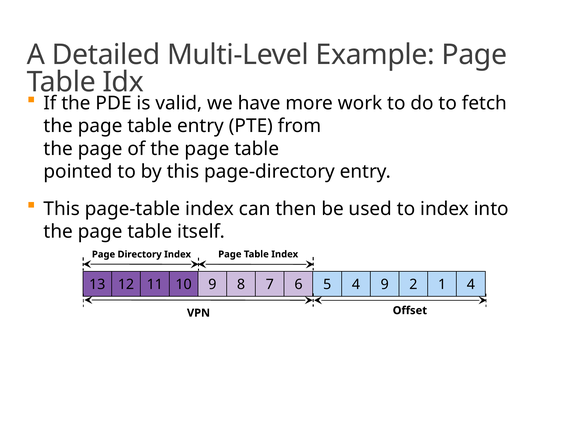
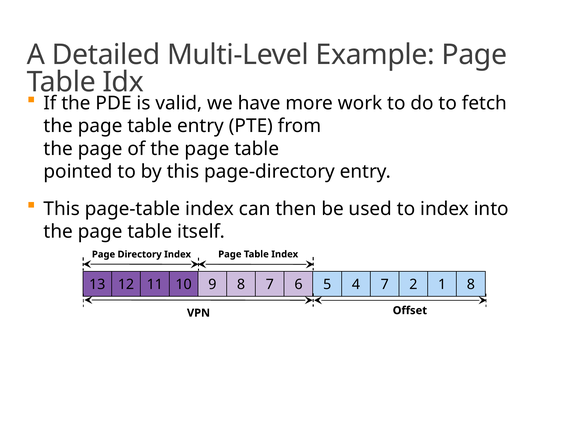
4 9: 9 -> 7
1 4: 4 -> 8
